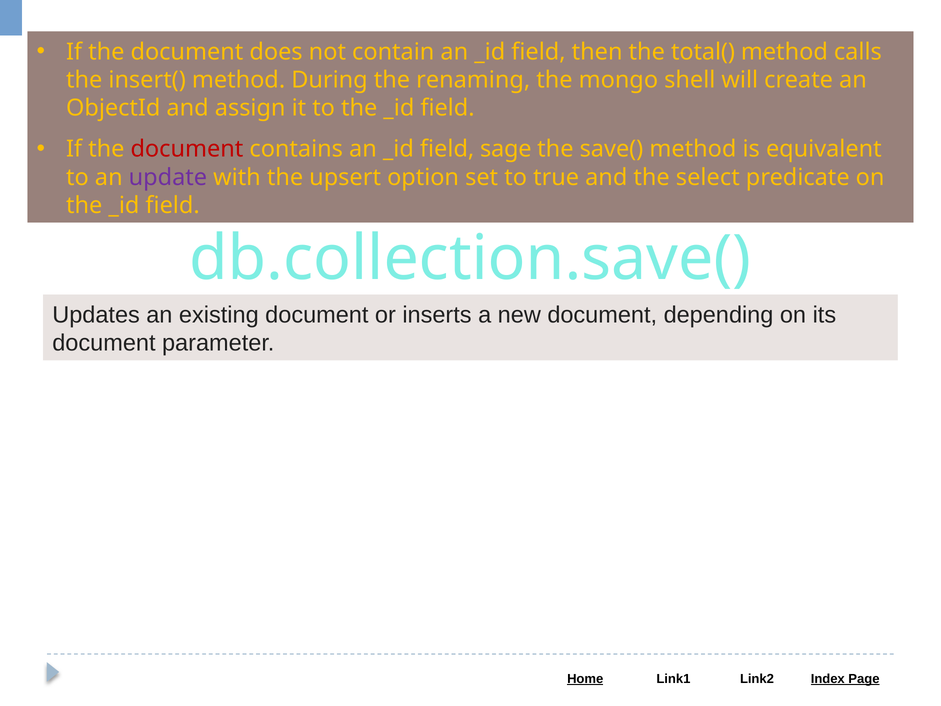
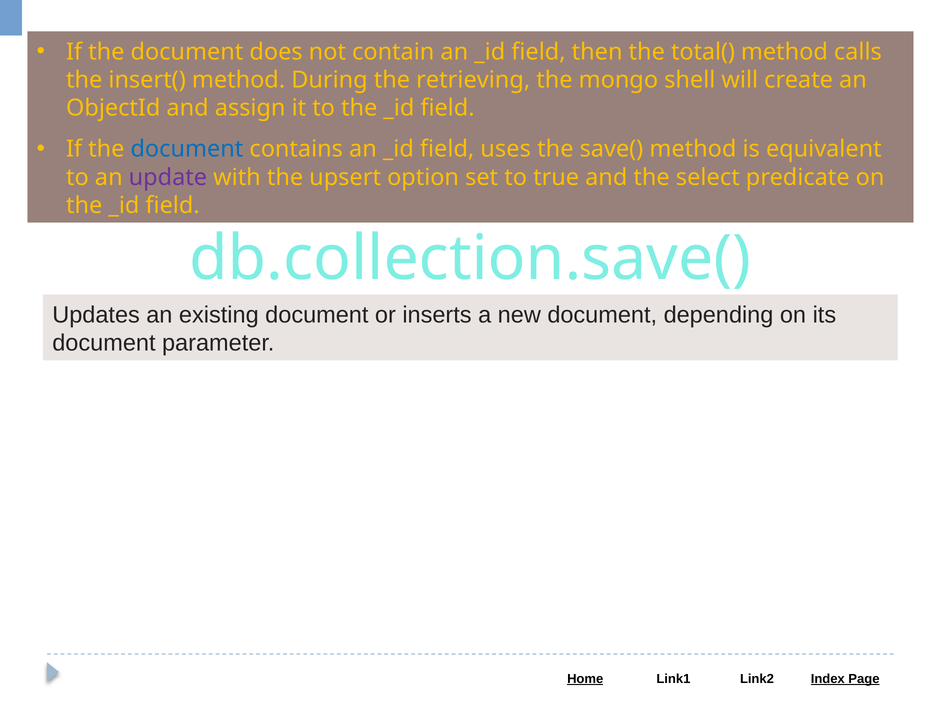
renaming: renaming -> retrieving
document at (187, 149) colour: red -> blue
sage: sage -> uses
